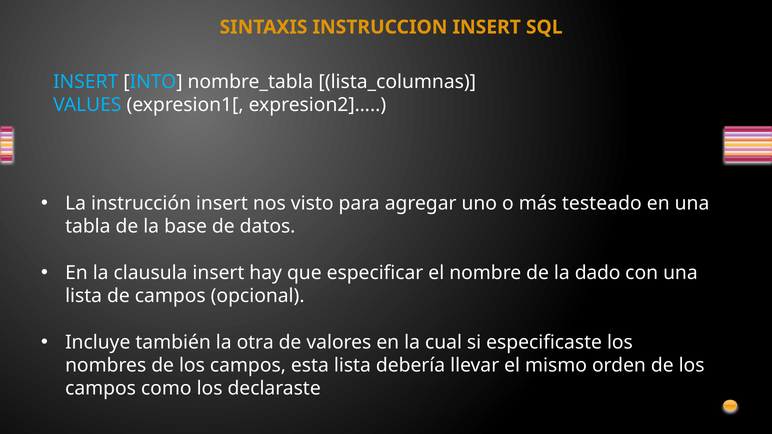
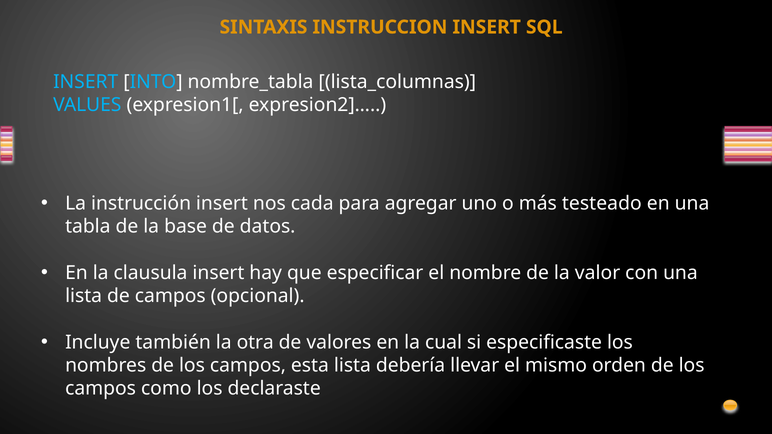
visto: visto -> cada
dado: dado -> valor
